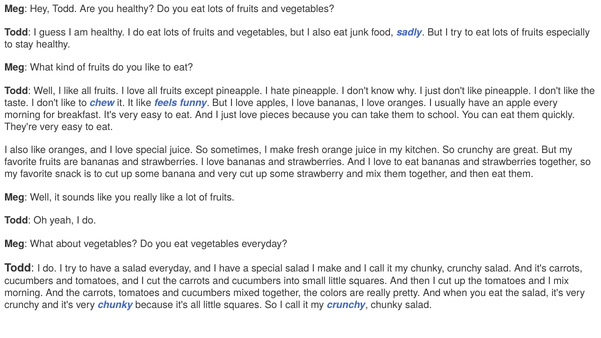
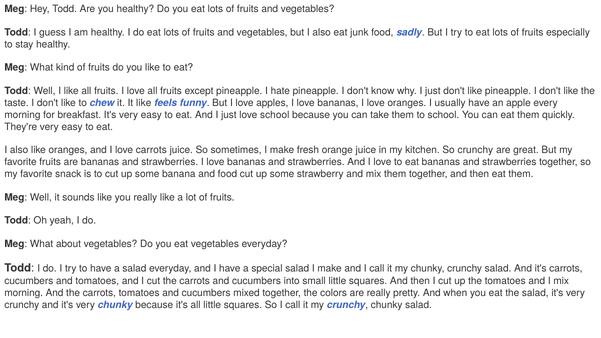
love pieces: pieces -> school
love special: special -> carrots
and very: very -> food
